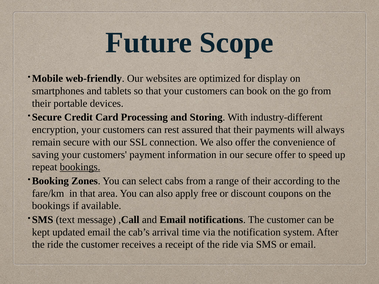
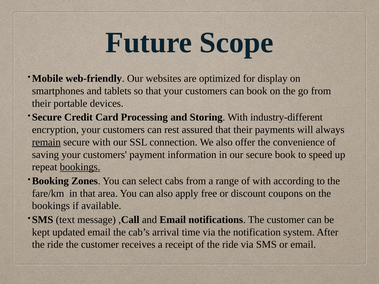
remain underline: none -> present
secure offer: offer -> book
of their: their -> with
